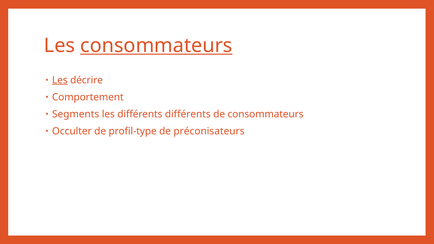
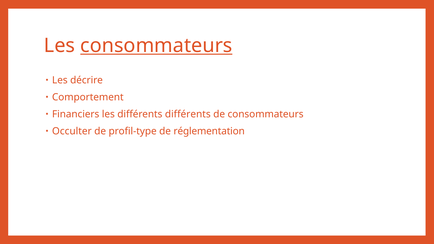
Les at (60, 80) underline: present -> none
Segments: Segments -> Financiers
préconisateurs: préconisateurs -> réglementation
